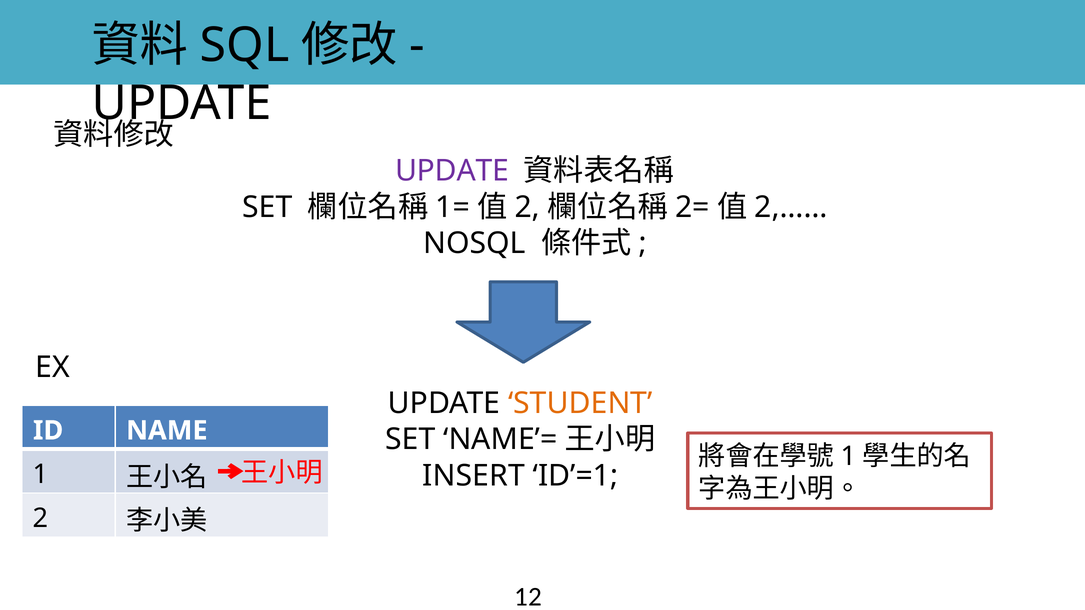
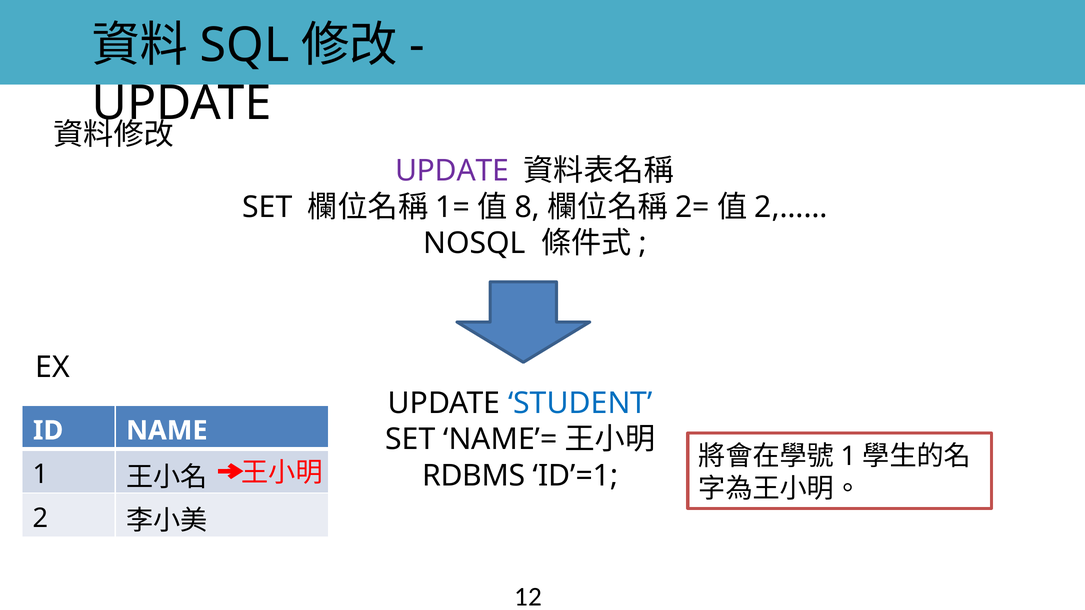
2 at (527, 207): 2 -> 8
STUDENT colour: orange -> blue
INSERT: INSERT -> RDBMS
